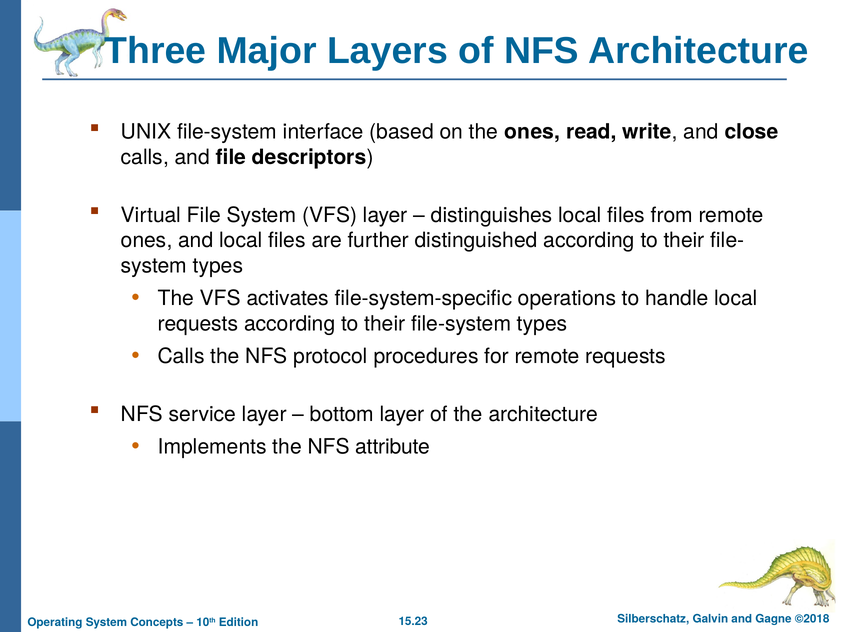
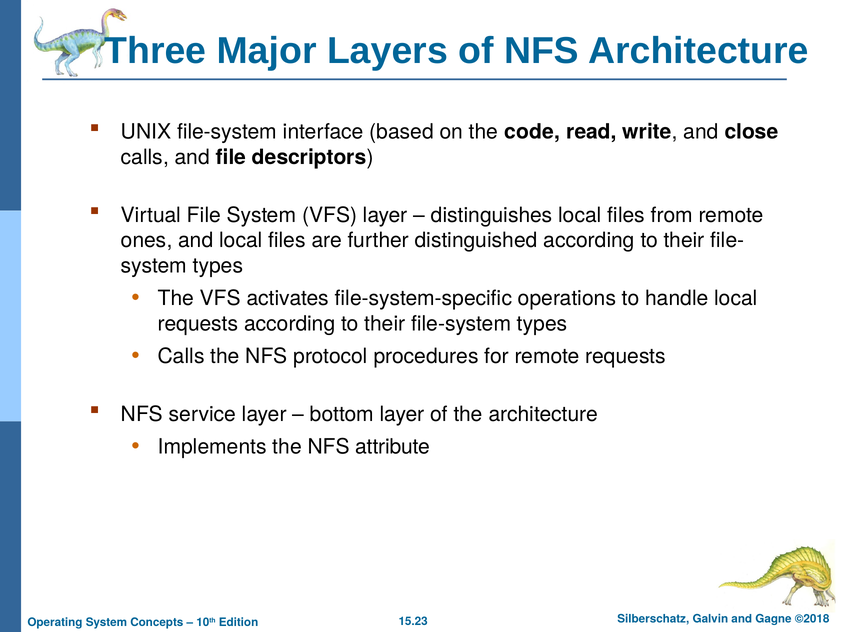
the ones: ones -> code
